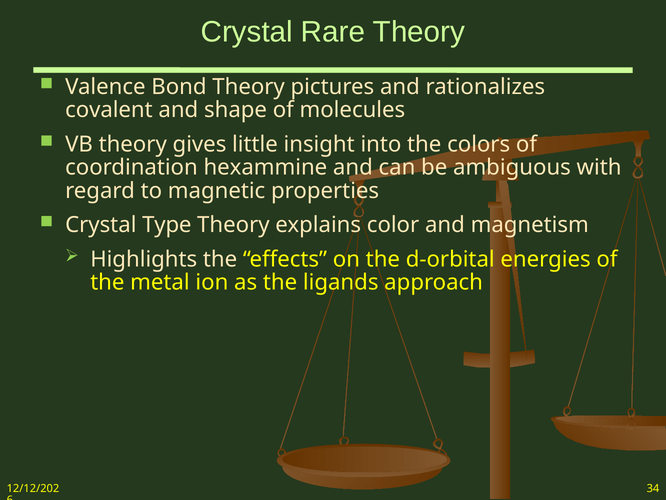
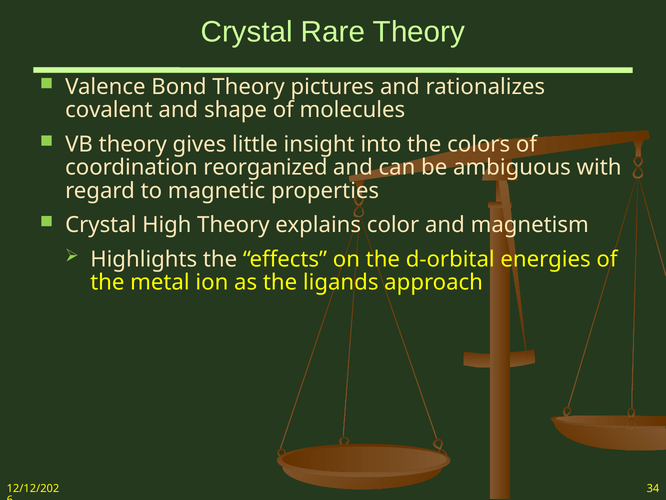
hexammine: hexammine -> reorganized
Type: Type -> High
